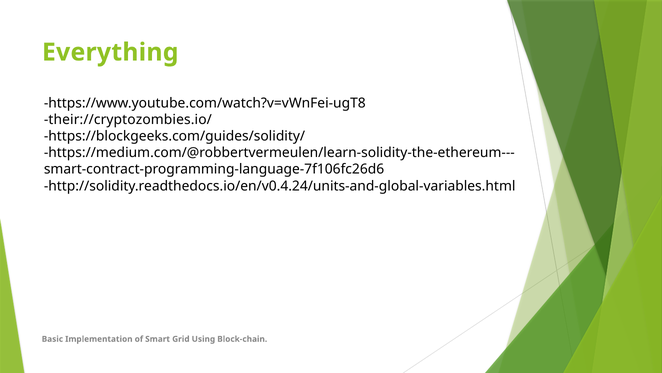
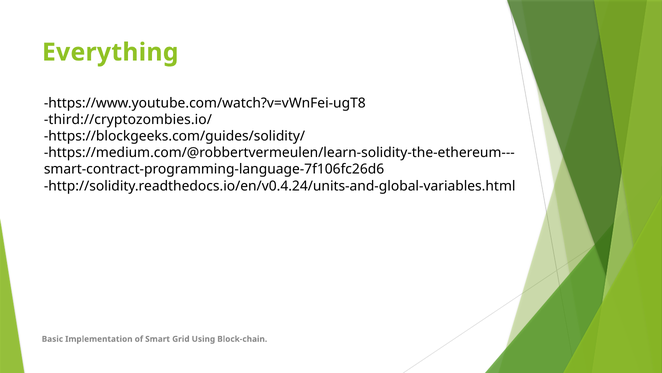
their://cryptozombies.io/: their://cryptozombies.io/ -> third://cryptozombies.io/
